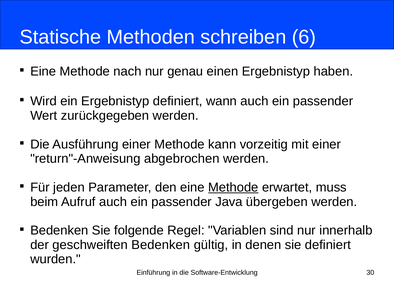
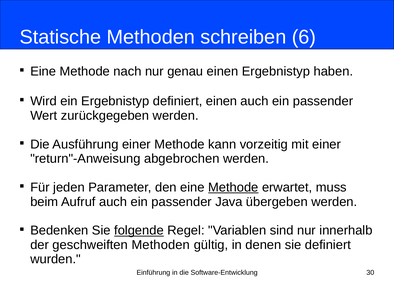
definiert wann: wann -> einen
folgende underline: none -> present
geschweiften Bedenken: Bedenken -> Methoden
